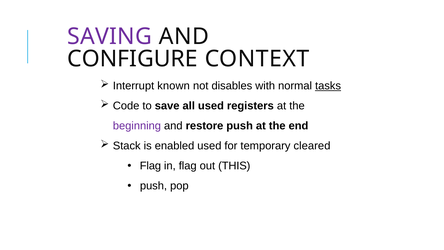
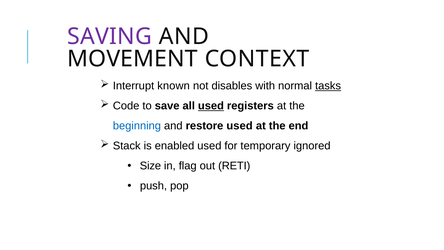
CONFIGURE: CONFIGURE -> MOVEMENT
used at (211, 106) underline: none -> present
beginning colour: purple -> blue
restore push: push -> used
cleared: cleared -> ignored
Flag at (150, 166): Flag -> Size
THIS: THIS -> RETI
